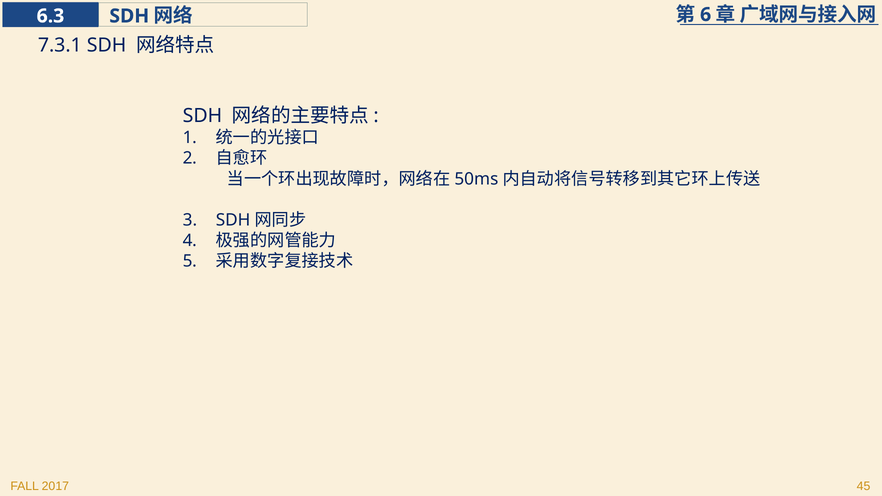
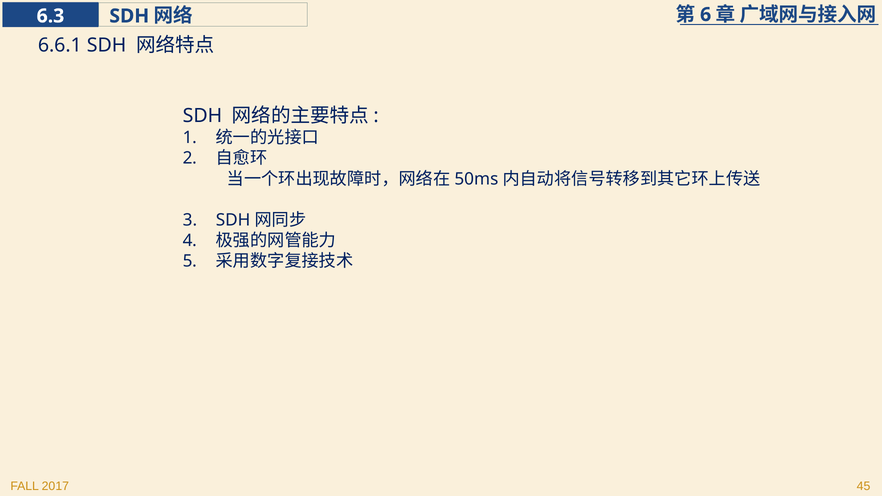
7.3.1: 7.3.1 -> 6.6.1
